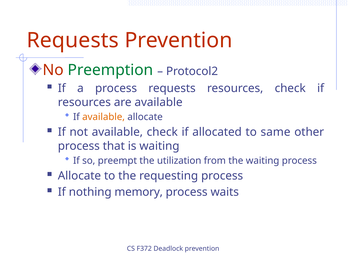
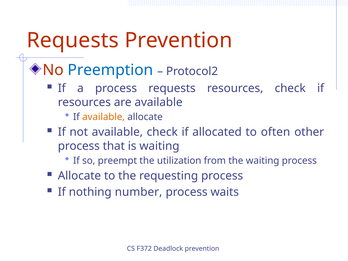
Preemption colour: green -> blue
same: same -> often
memory: memory -> number
